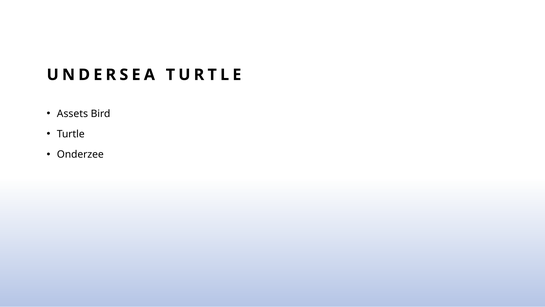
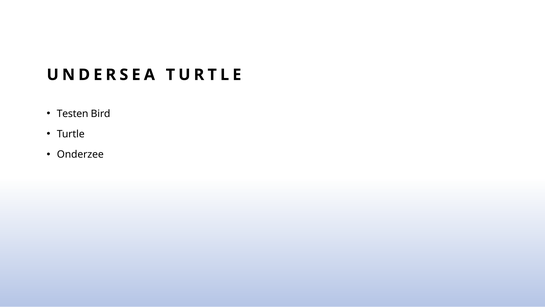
Assets: Assets -> Testen
